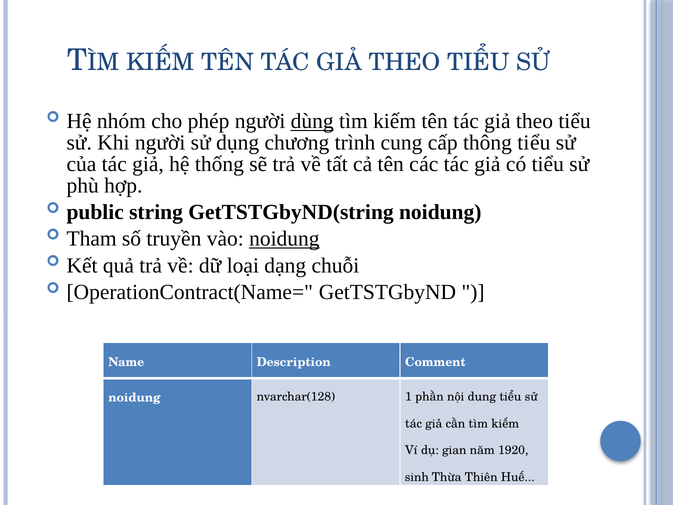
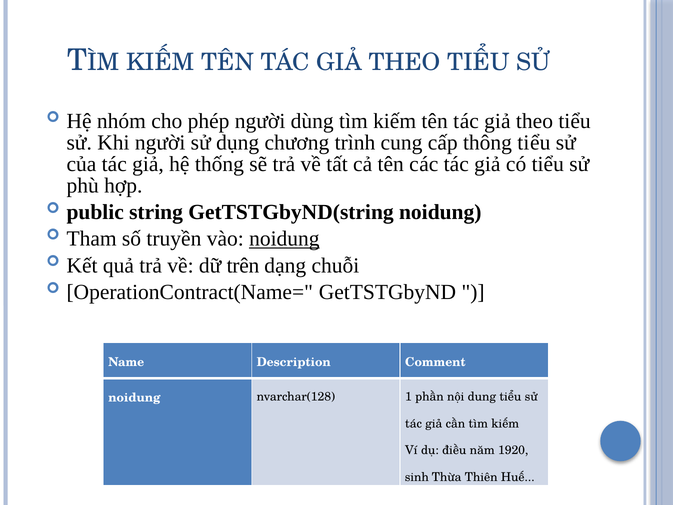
dùng underline: present -> none
loại: loại -> trên
gian: gian -> điều
